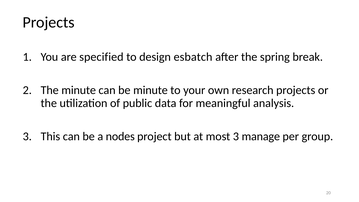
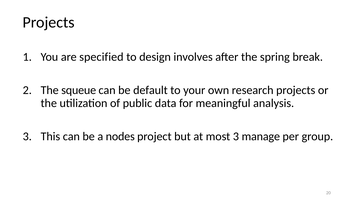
esbatch: esbatch -> involves
The minute: minute -> squeue
be minute: minute -> default
